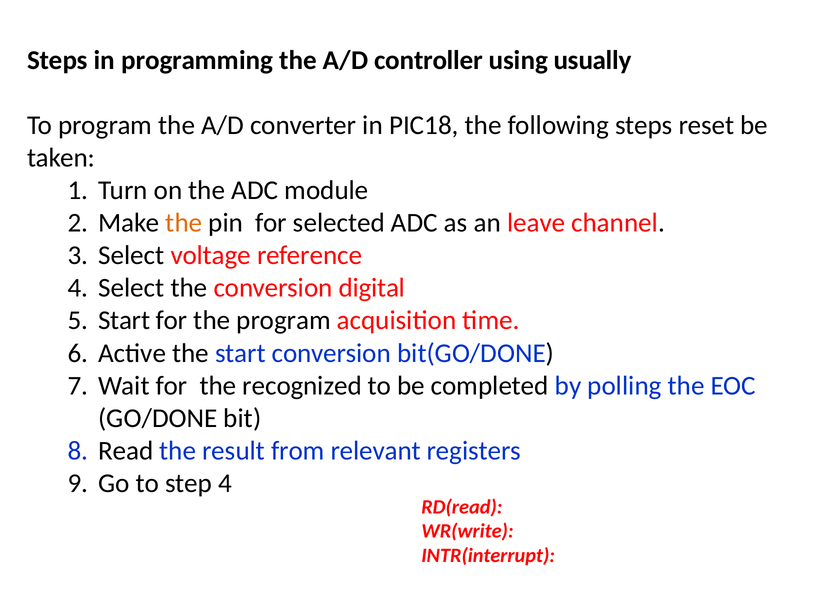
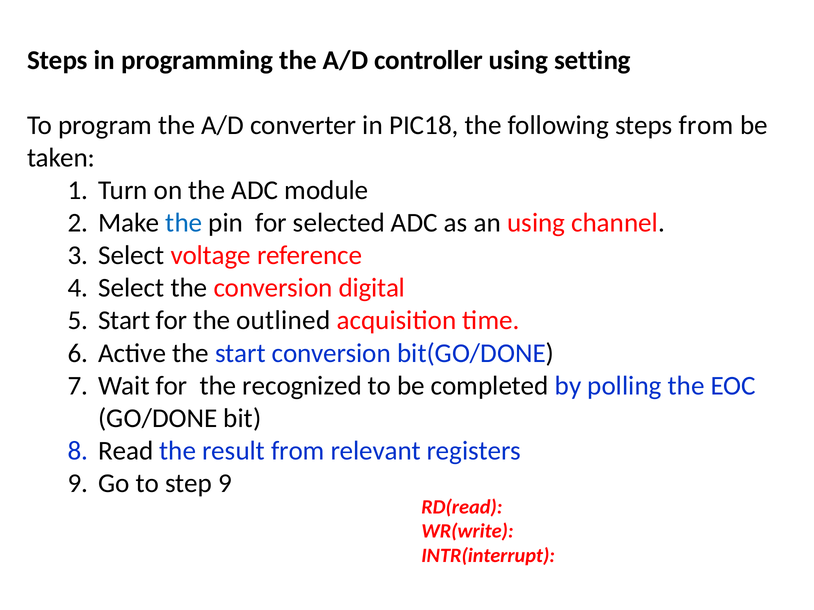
usually: usually -> setting
steps reset: reset -> from
the at (184, 223) colour: orange -> blue
an leave: leave -> using
the program: program -> outlined
step 4: 4 -> 9
